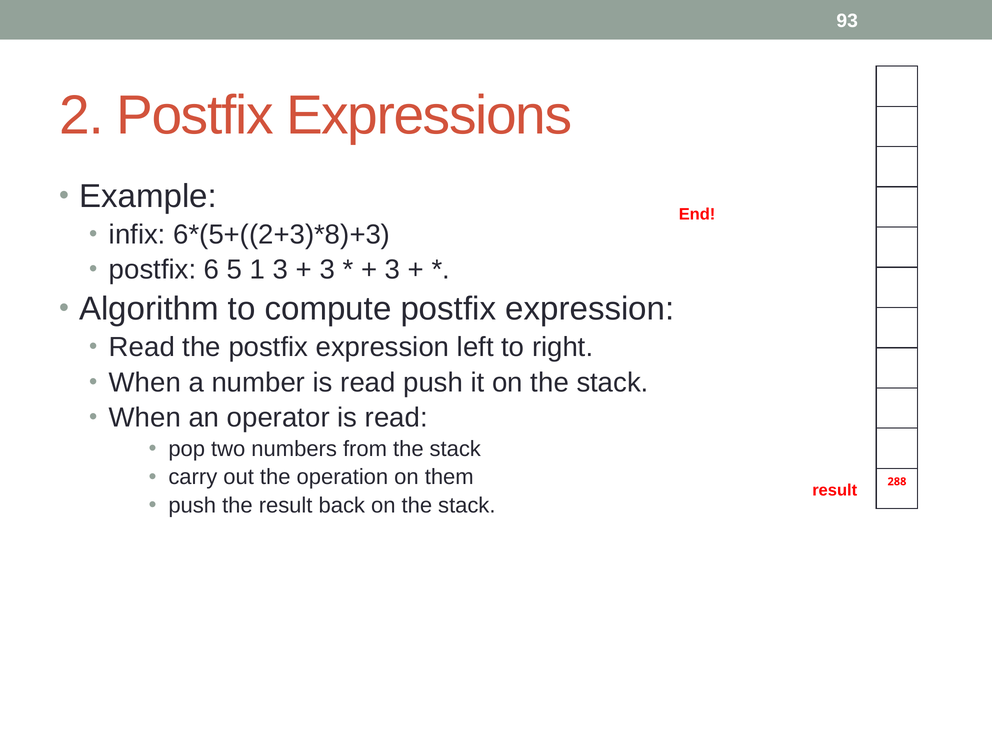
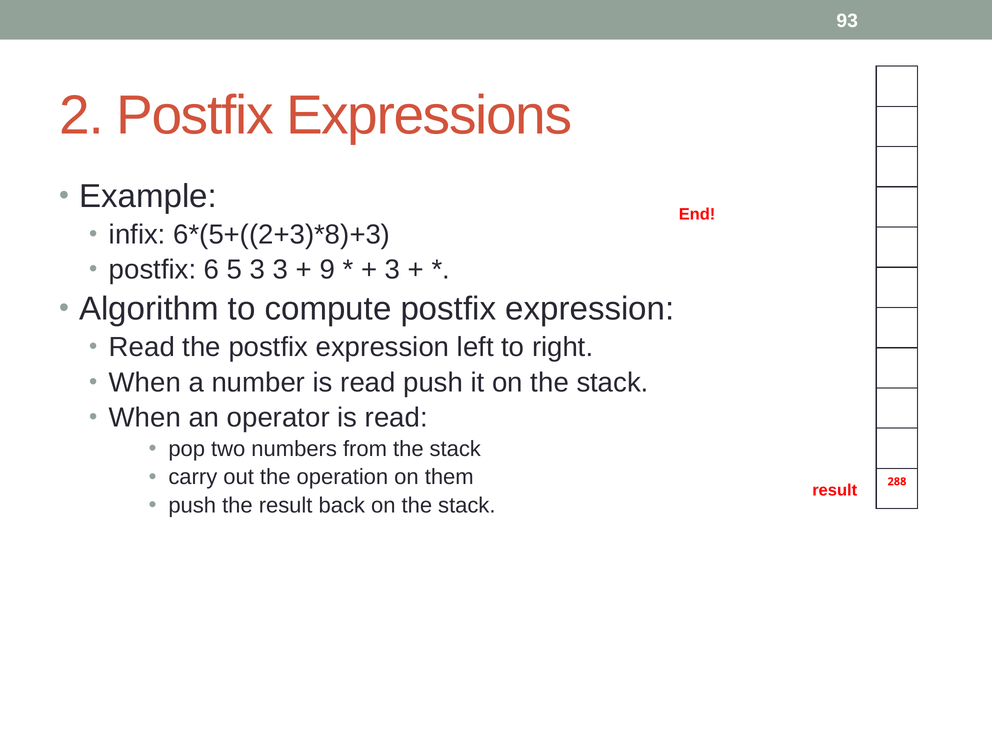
5 1: 1 -> 3
3 at (327, 270): 3 -> 9
